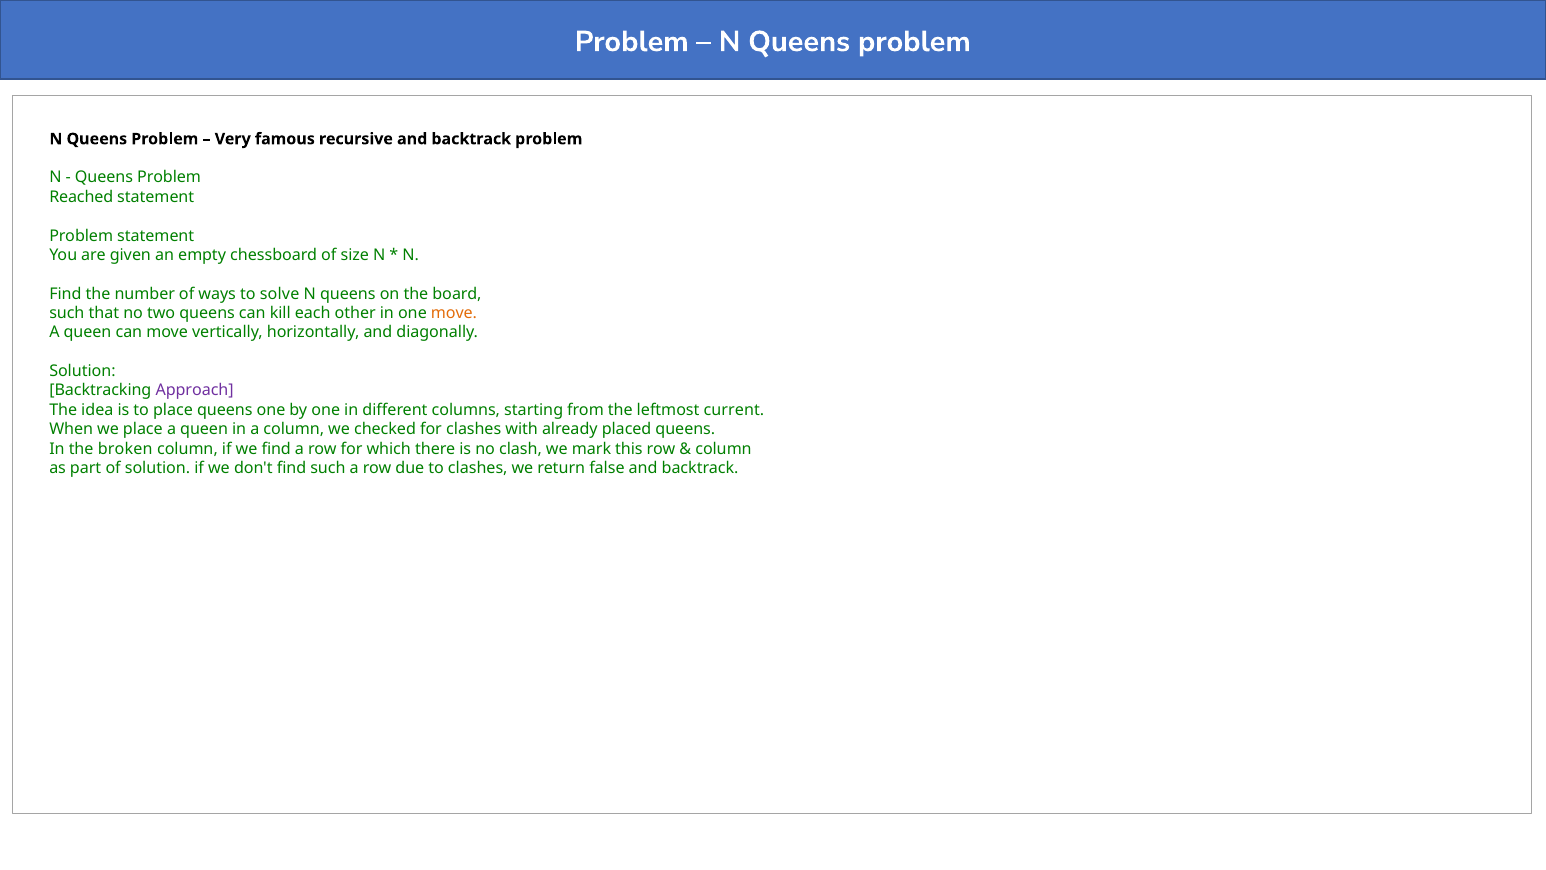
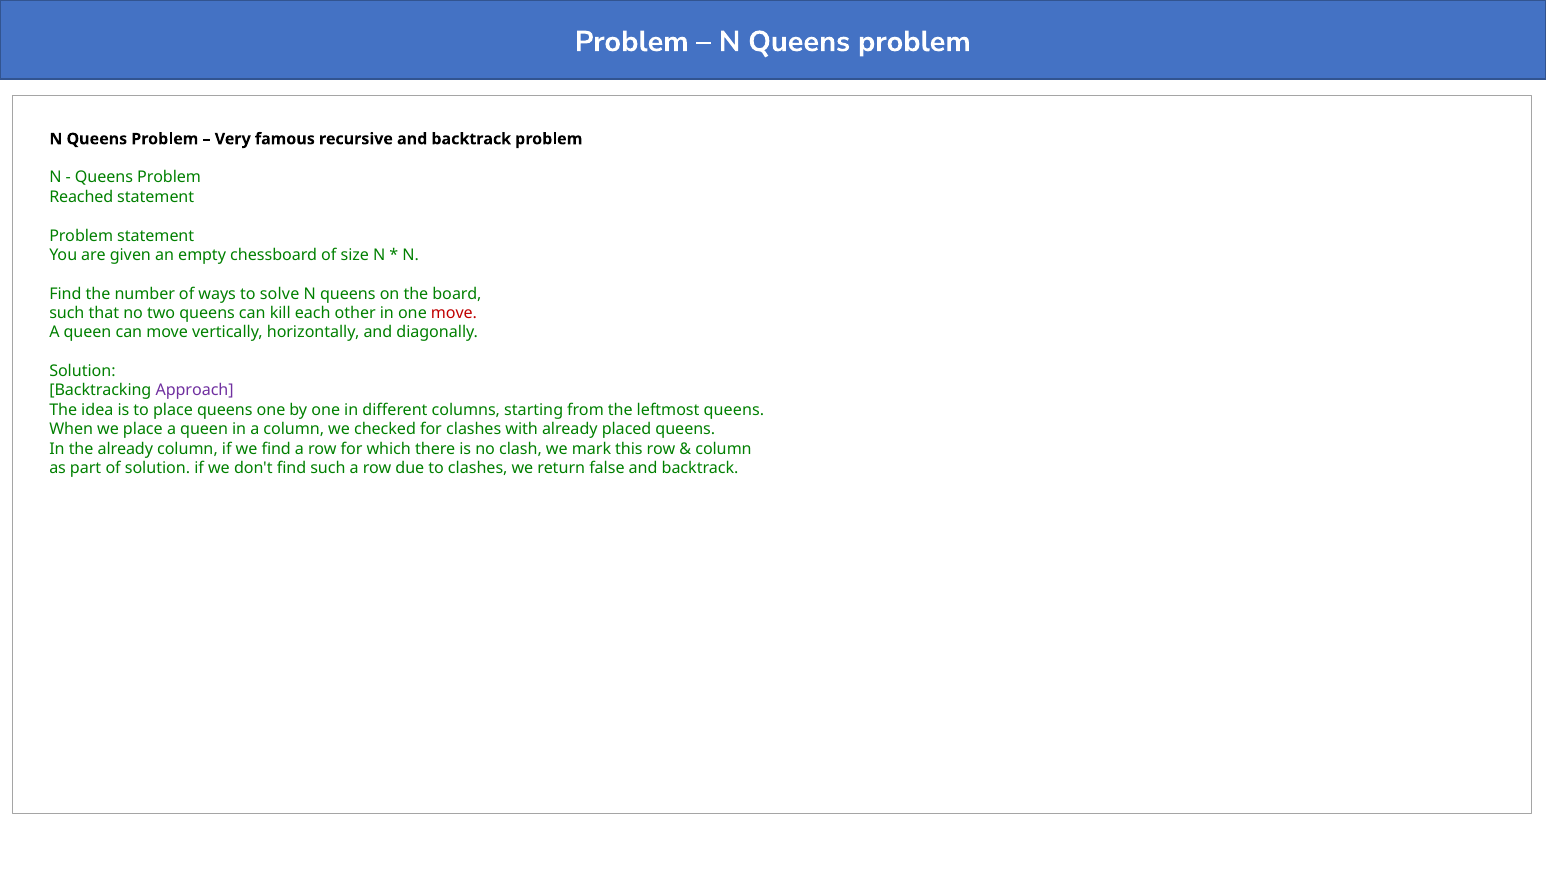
move at (454, 313) colour: orange -> red
leftmost current: current -> queens
the broken: broken -> already
